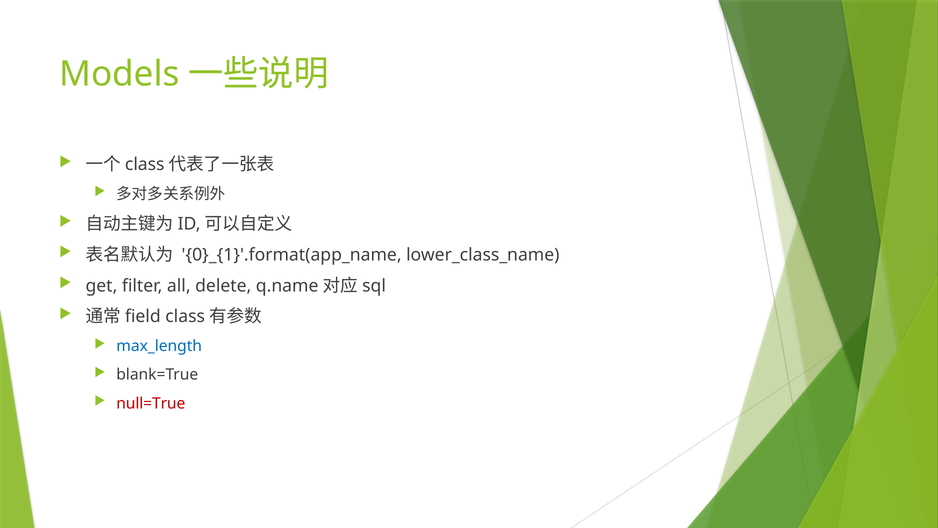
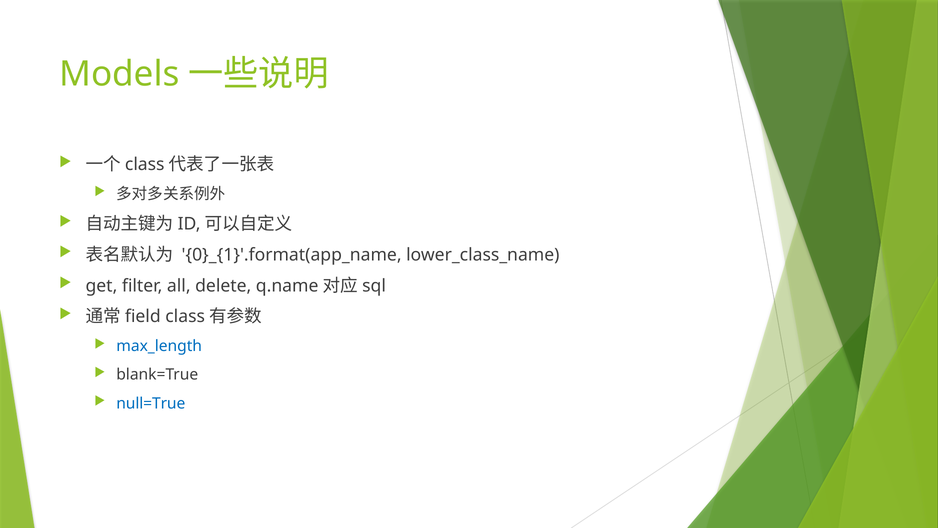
null=True colour: red -> blue
